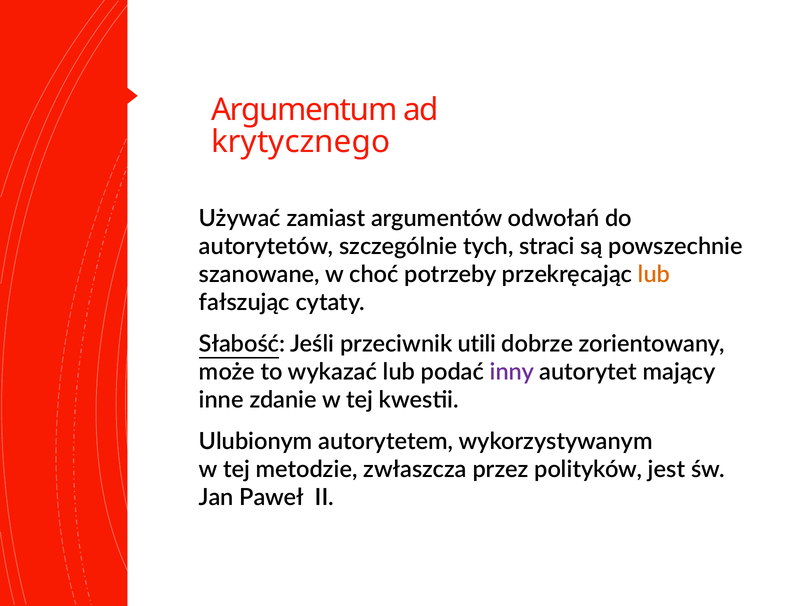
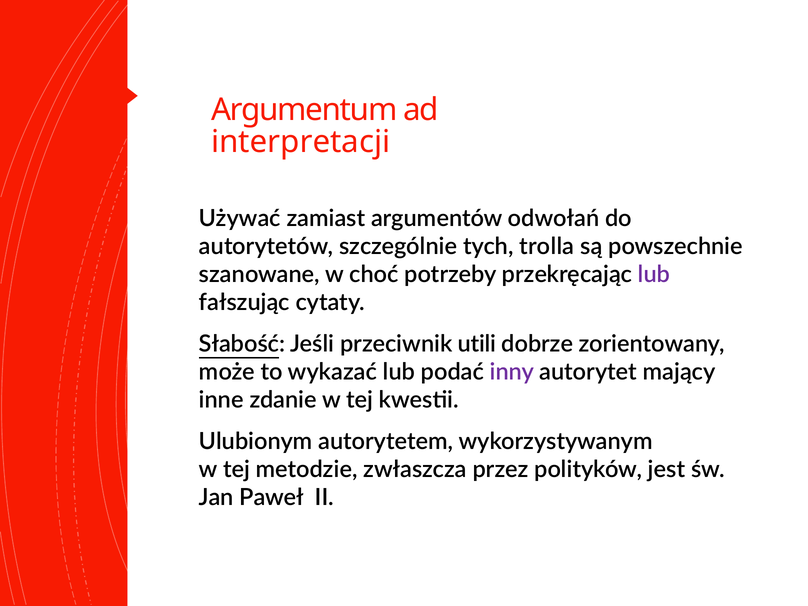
krytycznego: krytycznego -> interpretacji
straci: straci -> trolla
lub at (654, 274) colour: orange -> purple
